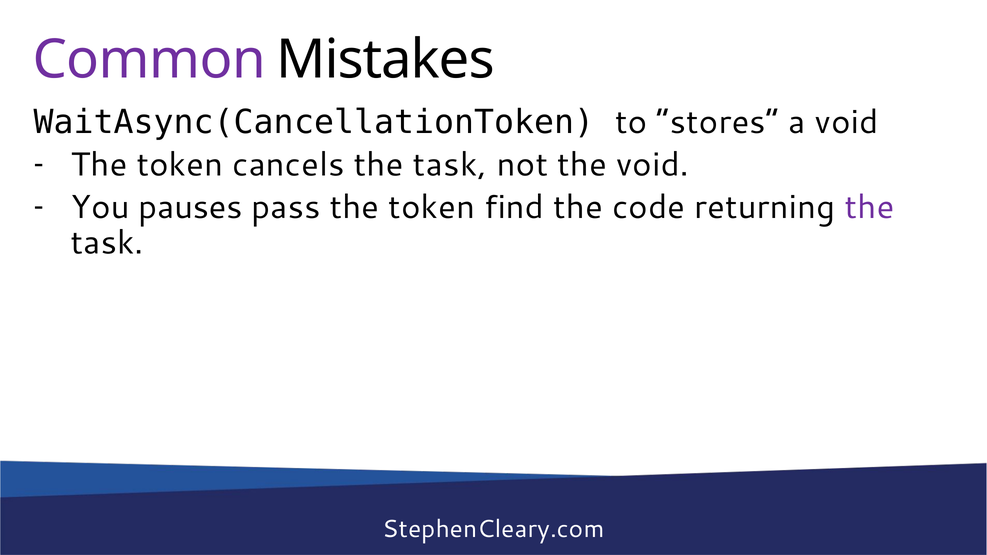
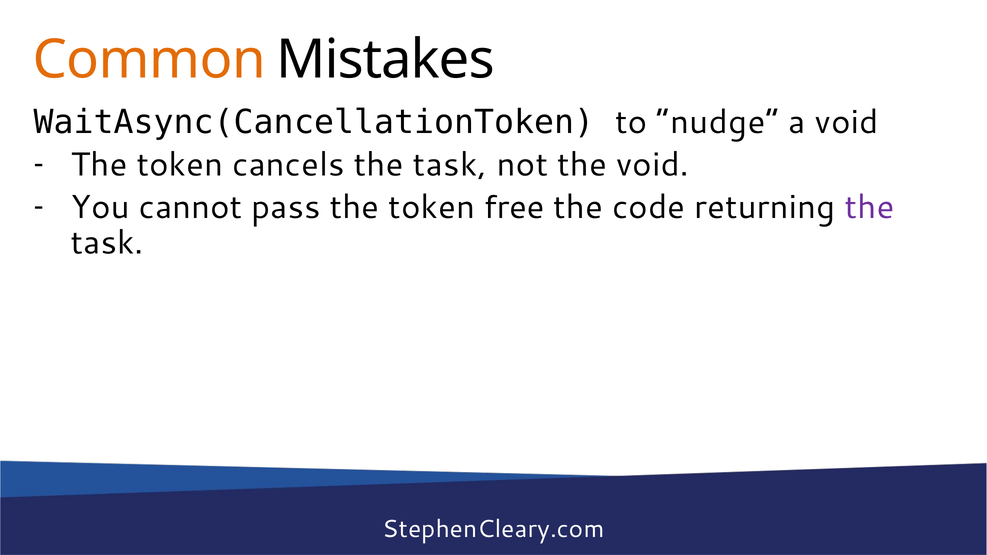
Common colour: purple -> orange
stores: stores -> nudge
pauses: pauses -> cannot
find: find -> free
